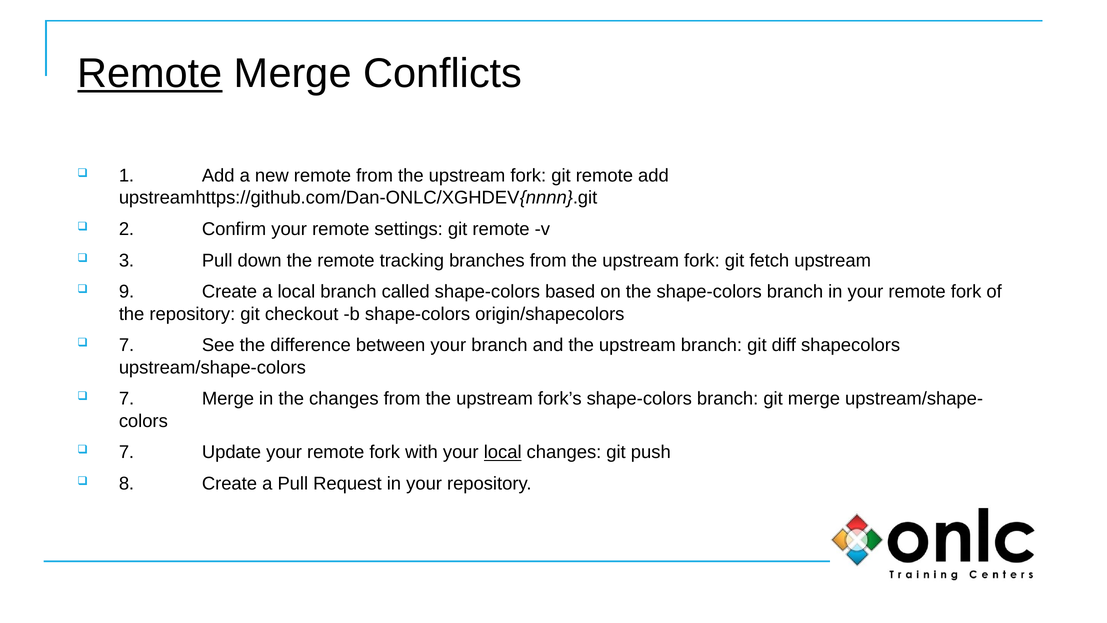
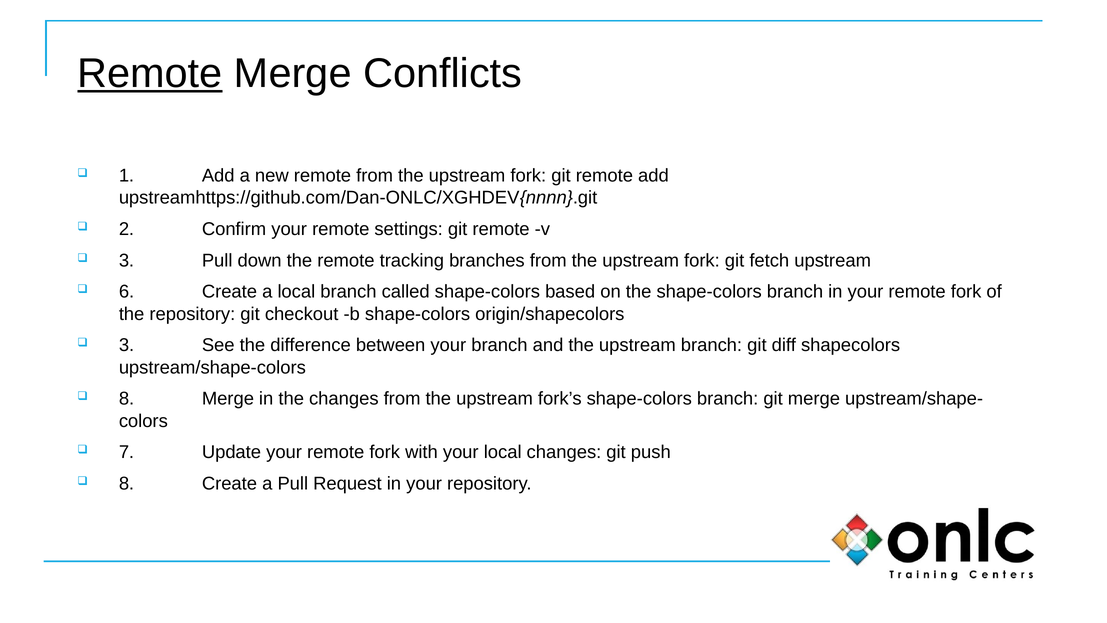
9: 9 -> 6
7 at (127, 345): 7 -> 3
7 at (127, 399): 7 -> 8
local at (503, 452) underline: present -> none
